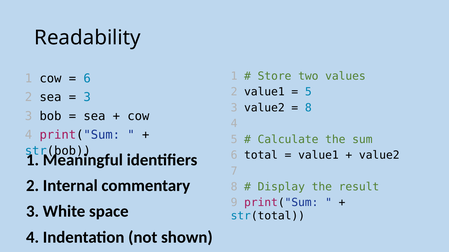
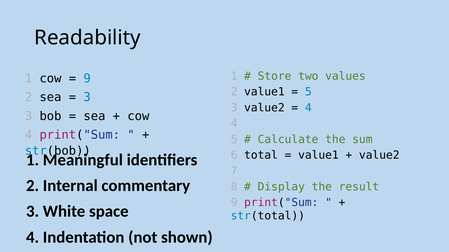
6 at (87, 79): 6 -> 9
8 at (308, 108): 8 -> 4
